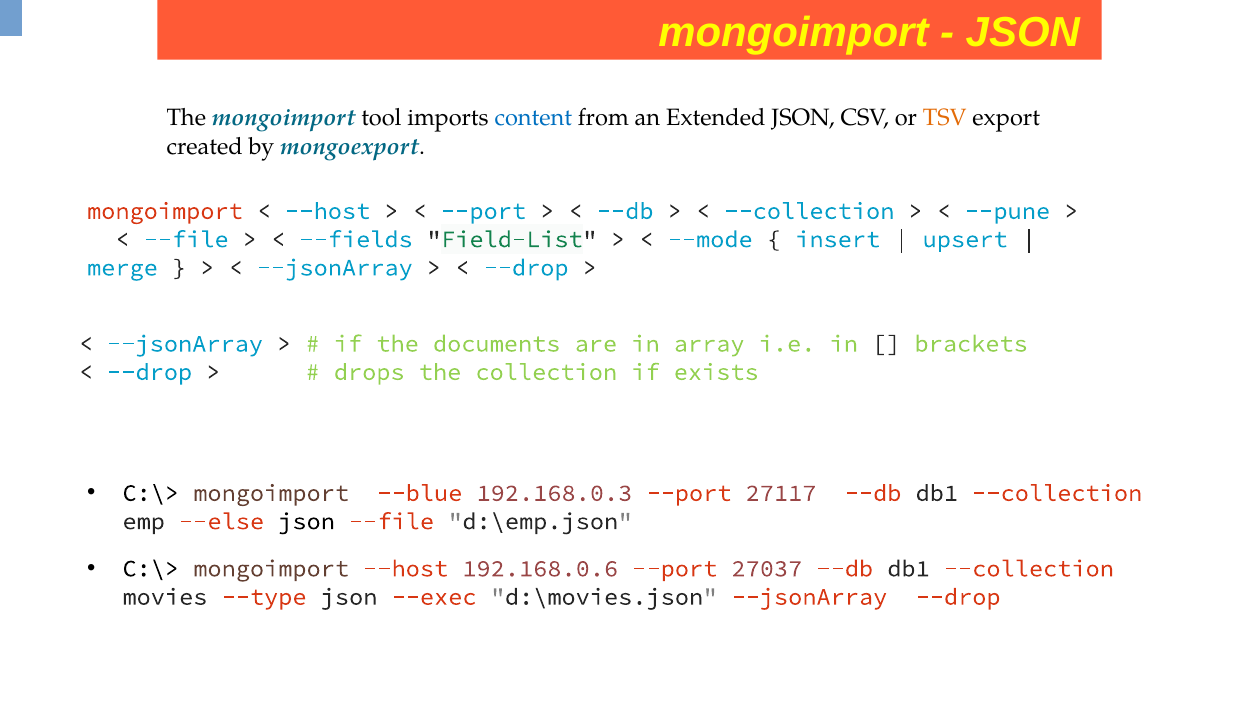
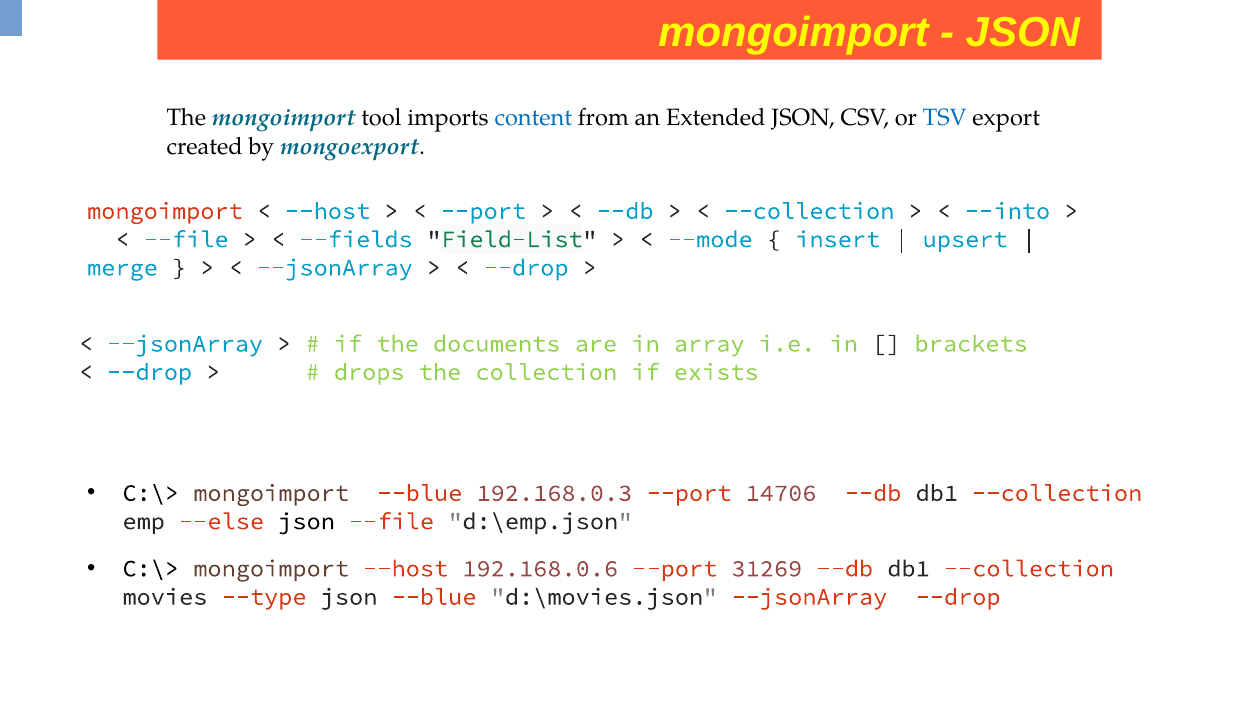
TSV colour: orange -> blue
--pune: --pune -> --into
27117: 27117 -> 14706
27037: 27037 -> 31269
json --exec: --exec -> --blue
